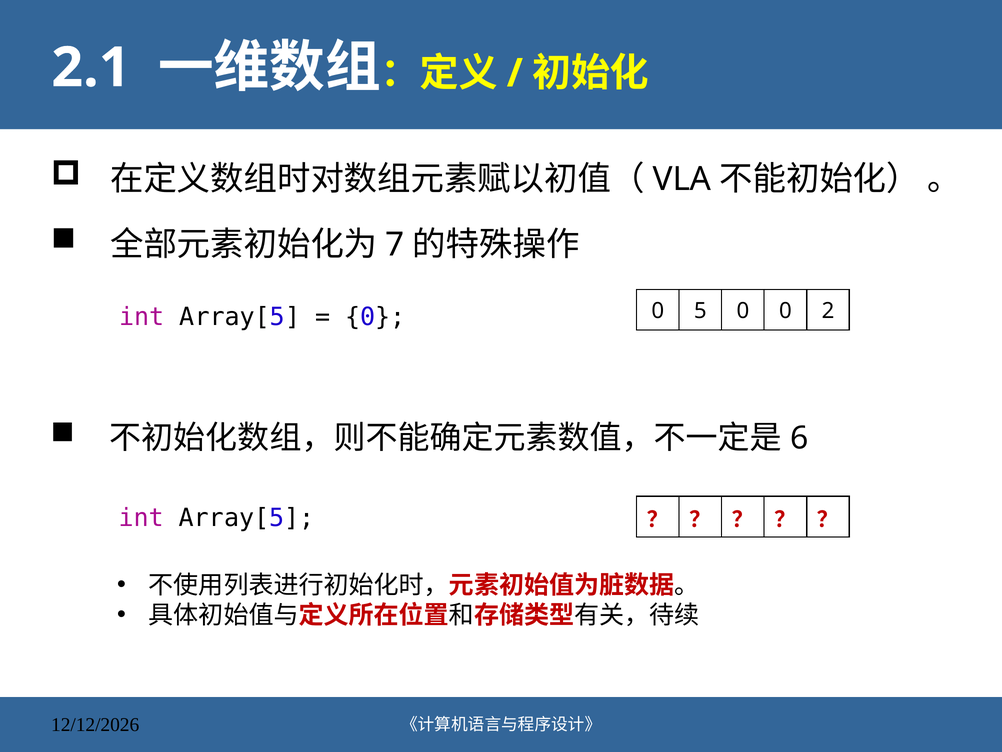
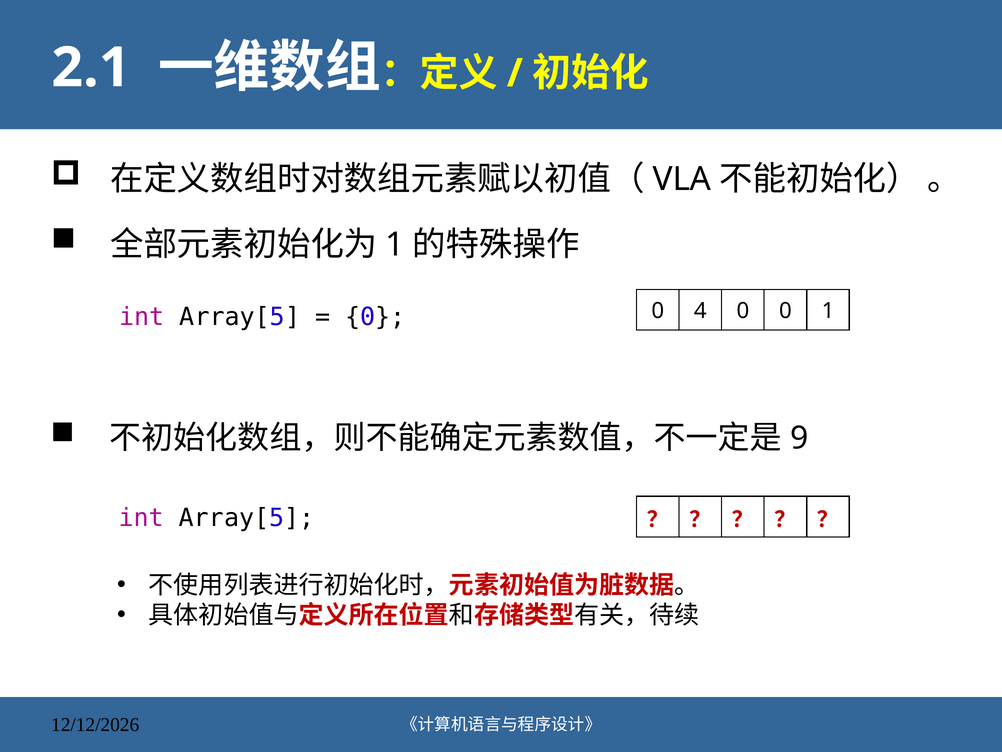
7 at (395, 245): 7 -> 1
5: 5 -> 4
0 2: 2 -> 1
6: 6 -> 9
